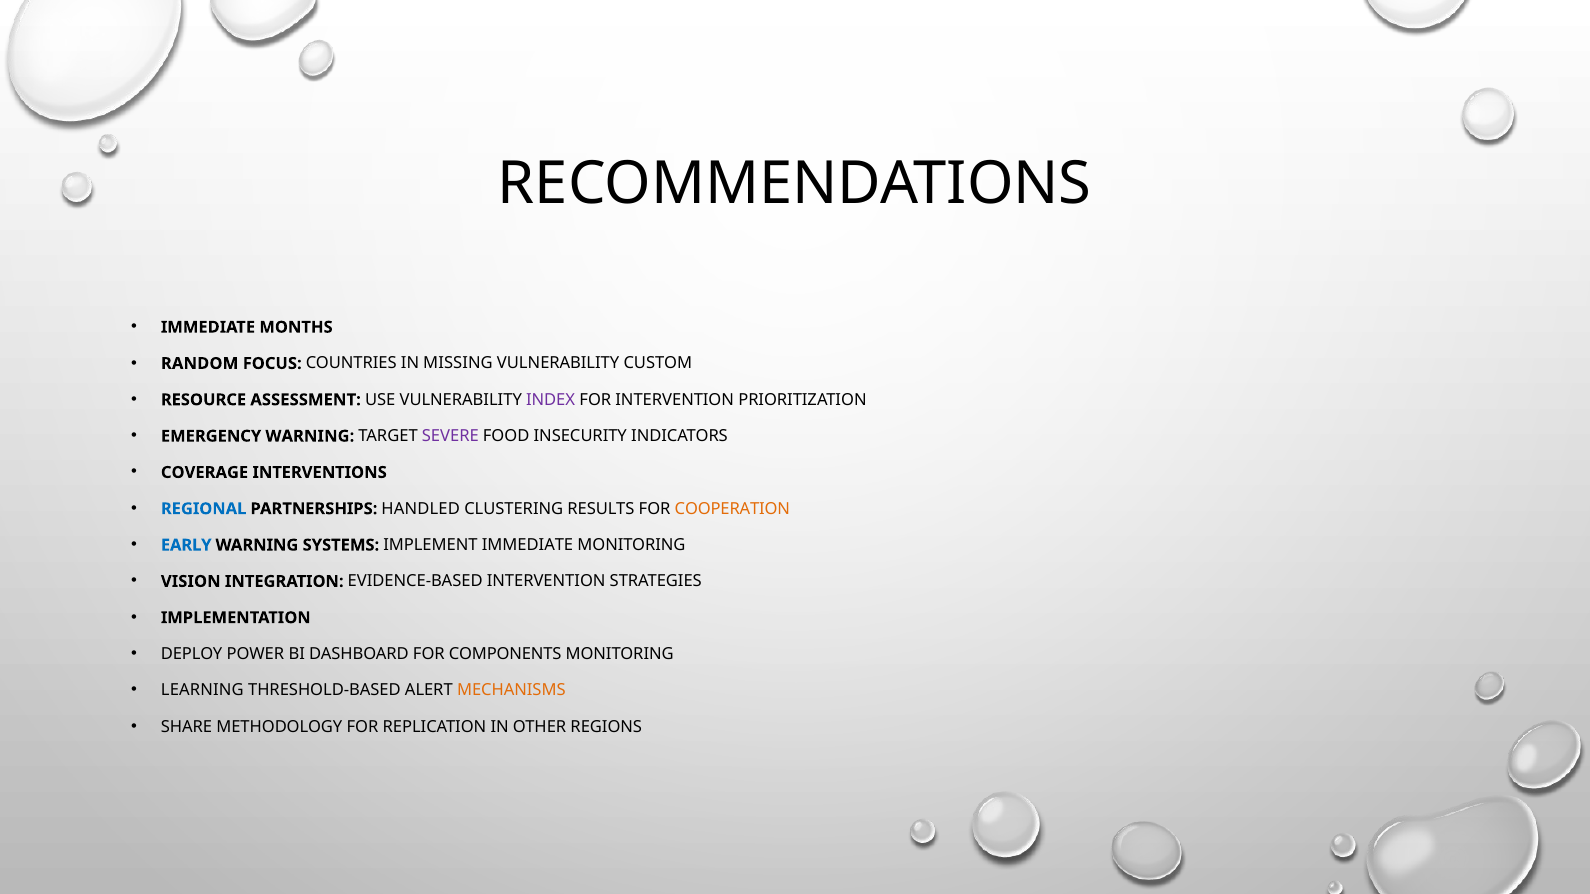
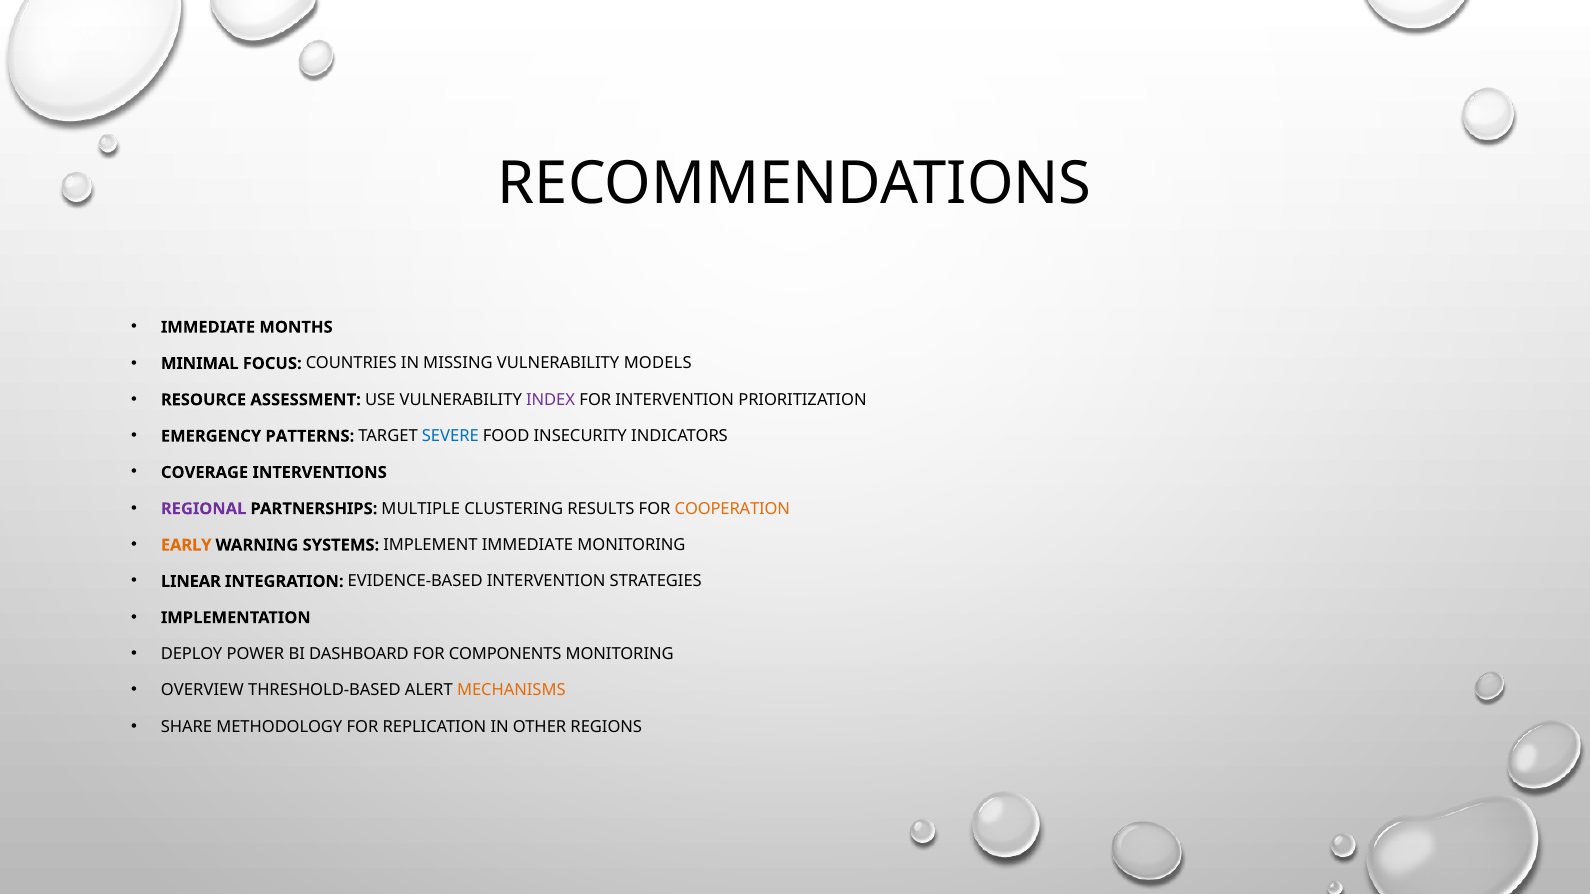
RANDOM: RANDOM -> MINIMAL
CUSTOM: CUSTOM -> MODELS
EMERGENCY WARNING: WARNING -> PATTERNS
SEVERE colour: purple -> blue
REGIONAL colour: blue -> purple
HANDLED: HANDLED -> MULTIPLE
EARLY colour: blue -> orange
VISION: VISION -> LINEAR
LEARNING: LEARNING -> OVERVIEW
